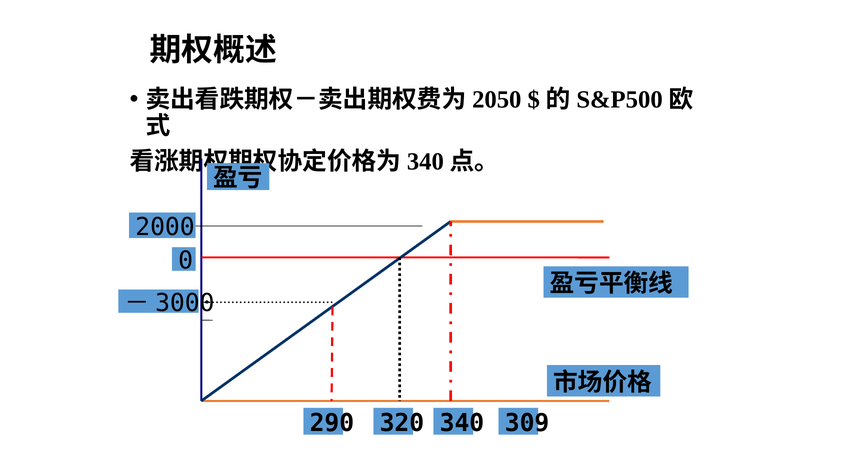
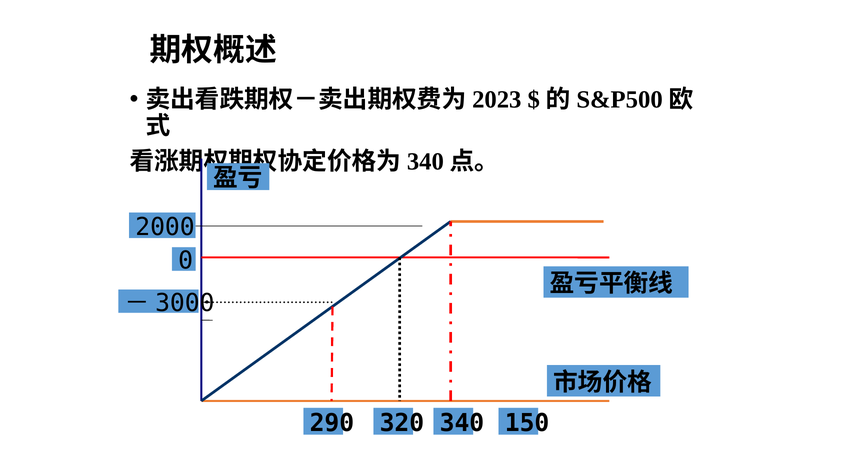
2050: 2050 -> 2023
309: 309 -> 150
